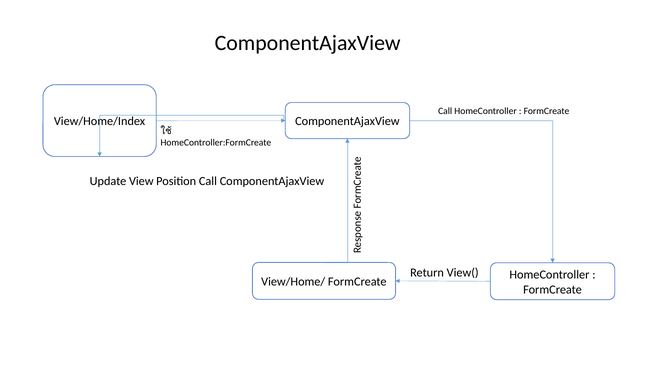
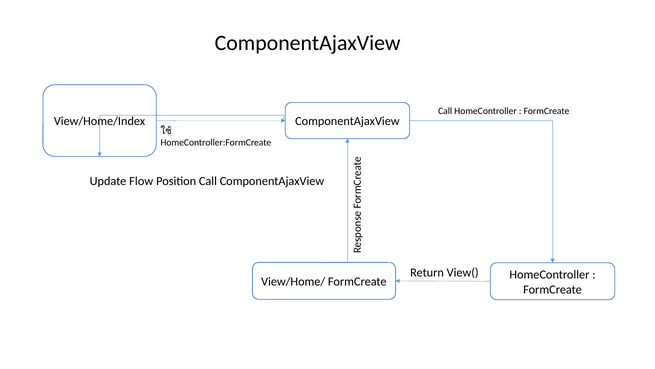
View: View -> Flow
